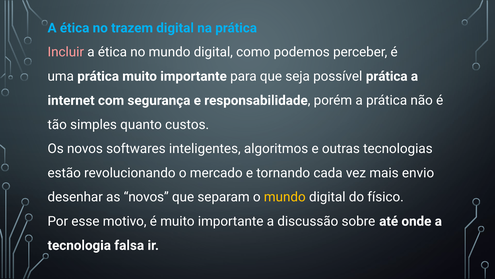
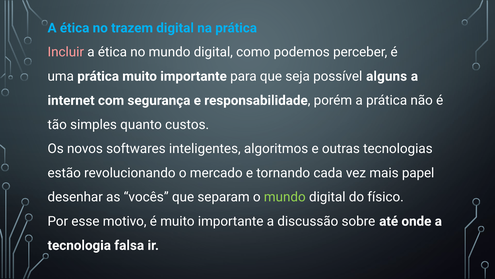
possível prática: prática -> alguns
envio: envio -> papel
as novos: novos -> vocês
mundo at (285, 197) colour: yellow -> light green
